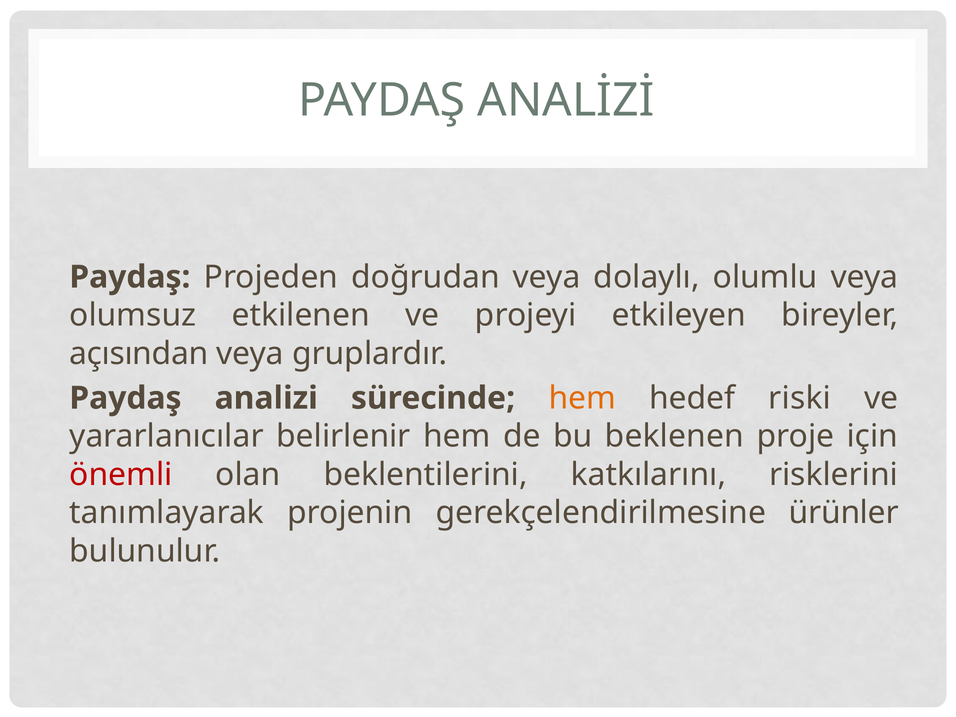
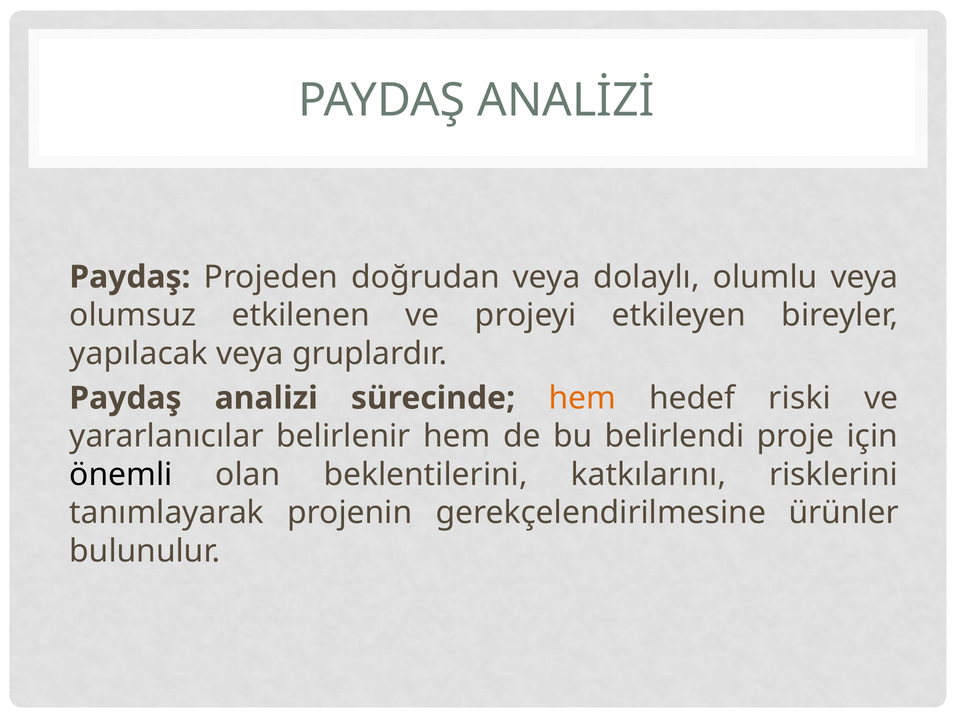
açısından: açısından -> yapılacak
beklenen: beklenen -> belirlendi
önemli colour: red -> black
